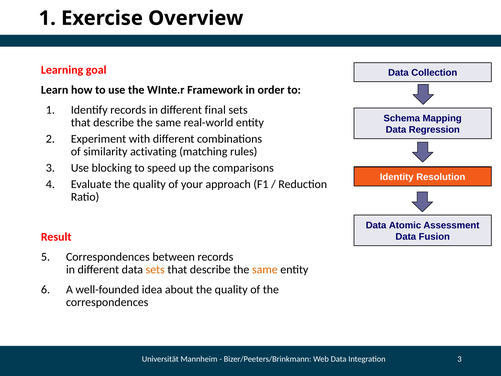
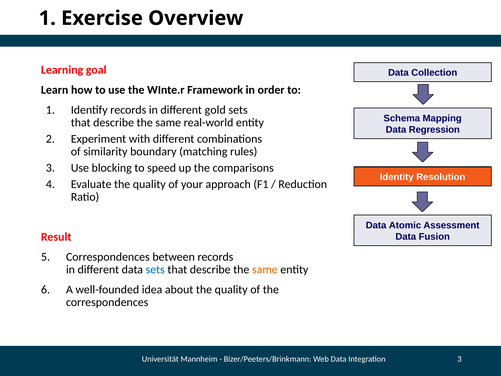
final: final -> gold
activating: activating -> boundary
sets at (155, 269) colour: orange -> blue
